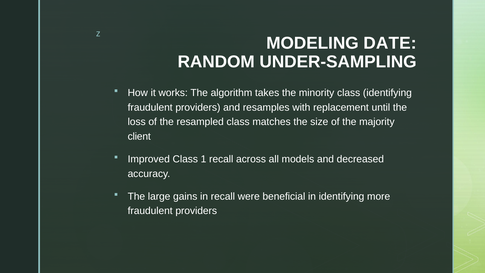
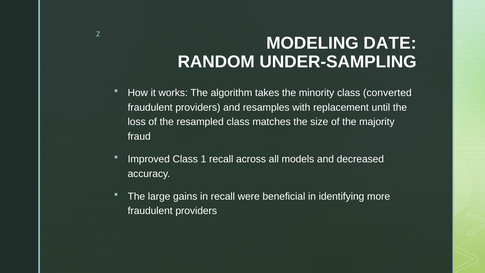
class identifying: identifying -> converted
client: client -> fraud
